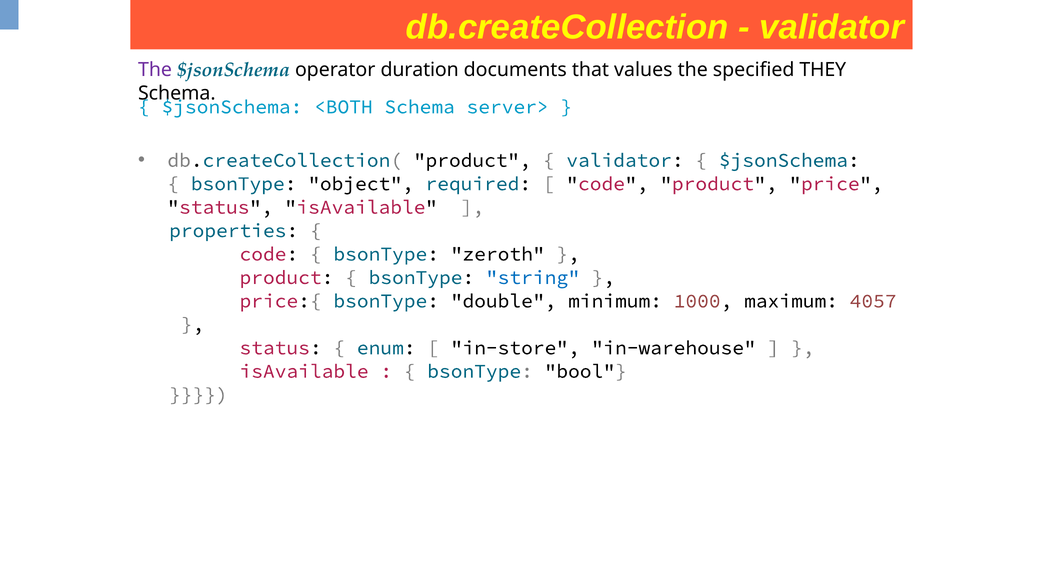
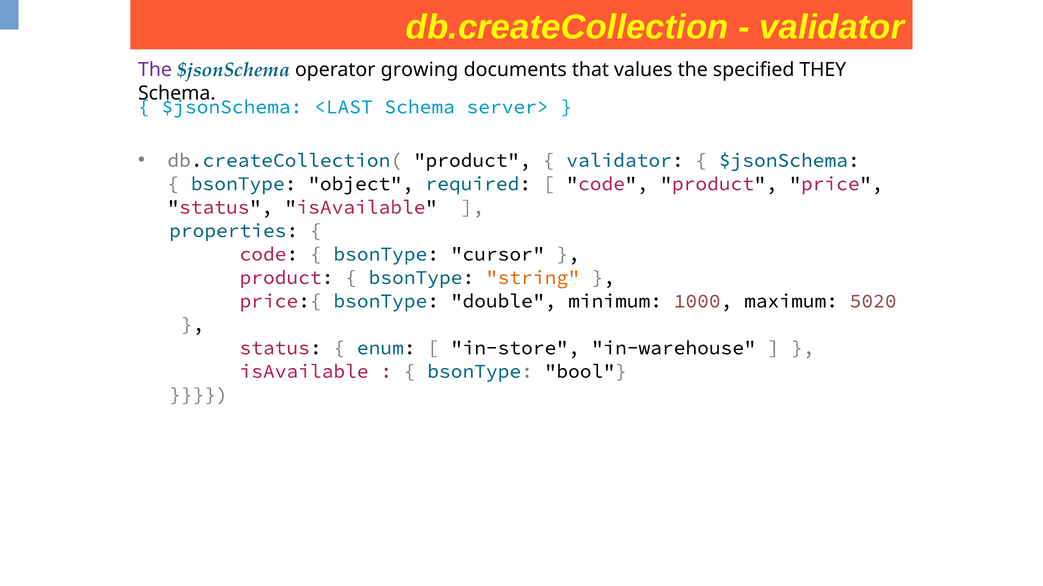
duration: duration -> growing
<BOTH: <BOTH -> <LAST
zeroth: zeroth -> cursor
string colour: blue -> orange
4057: 4057 -> 5020
